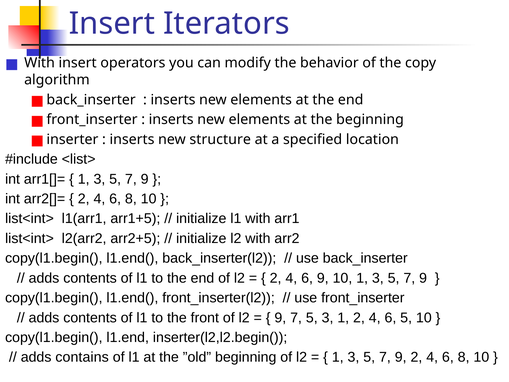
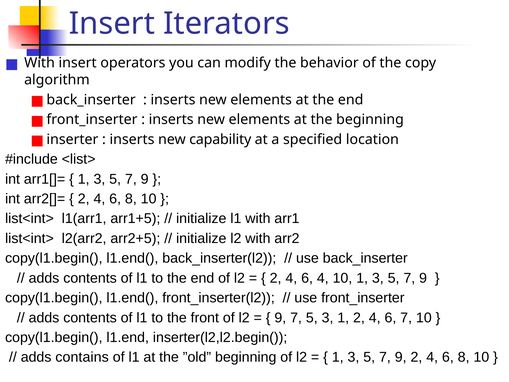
structure: structure -> capability
6 9: 9 -> 4
6 5: 5 -> 7
